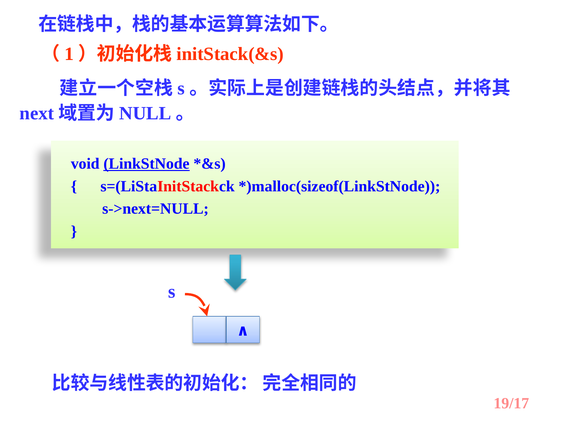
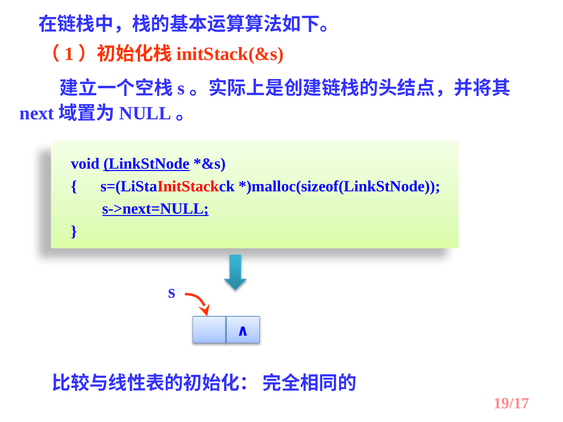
s->next=NULL underline: none -> present
